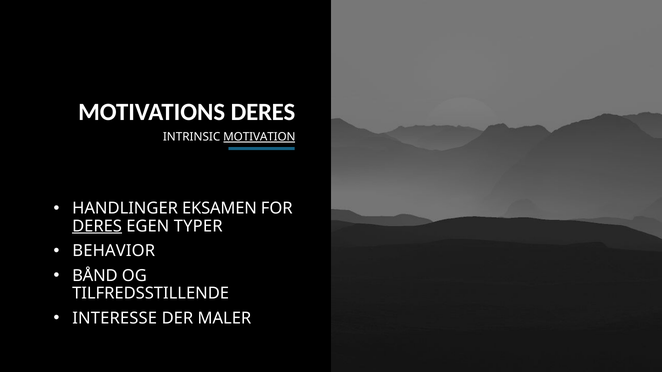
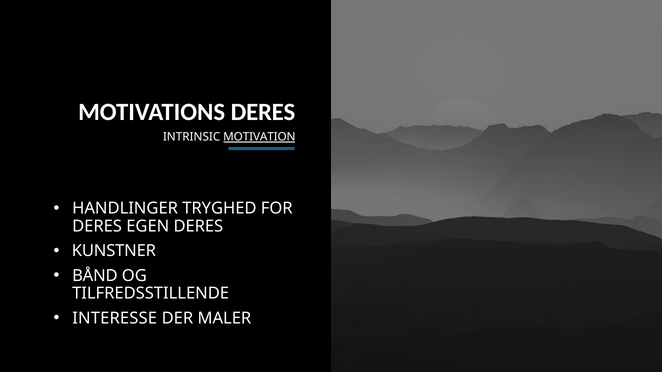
EKSAMEN: EKSAMEN -> TRYGHED
DERES at (97, 226) underline: present -> none
EGEN TYPER: TYPER -> DERES
BEHAVIOR: BEHAVIOR -> KUNSTNER
